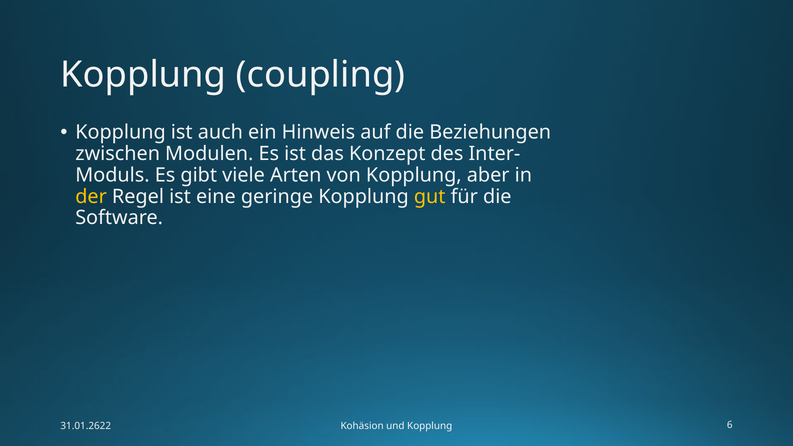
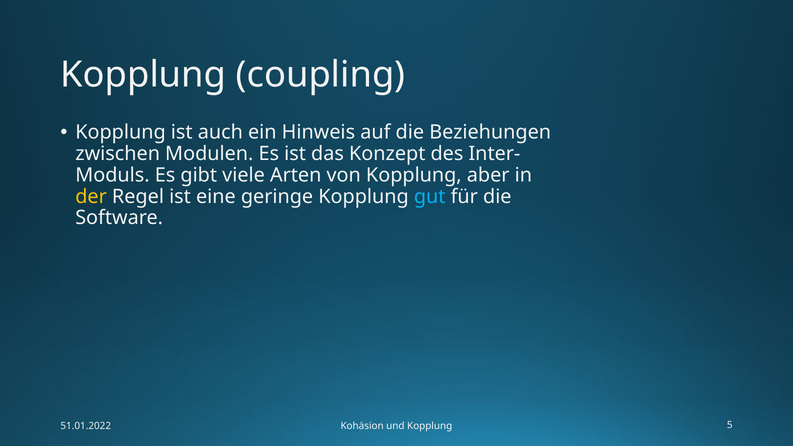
gut colour: yellow -> light blue
31.01.2622: 31.01.2622 -> 51.01.2022
6: 6 -> 5
